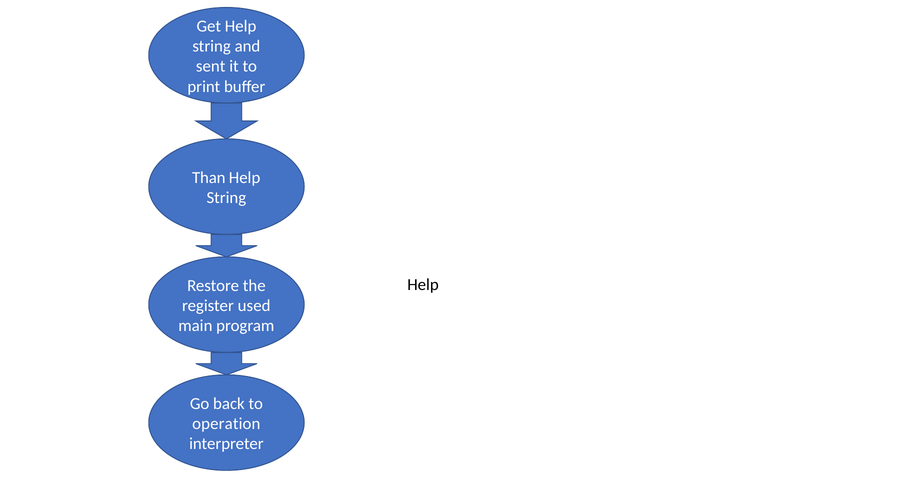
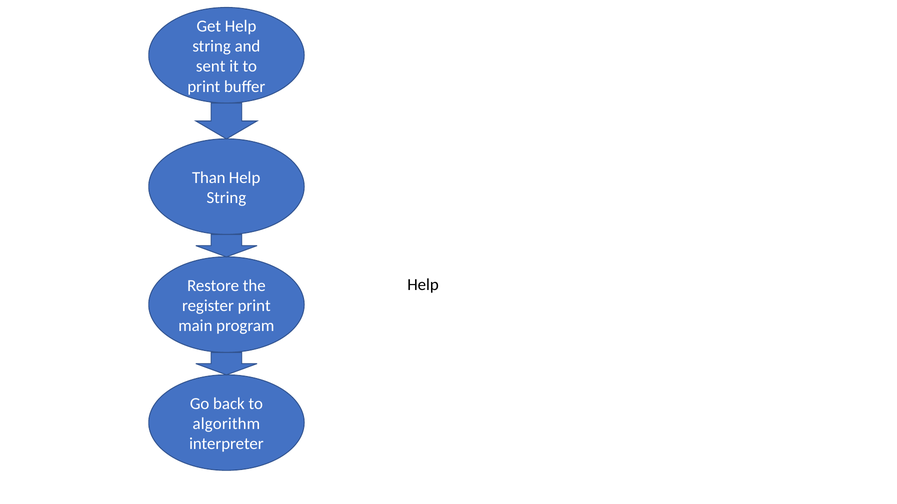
register used: used -> print
operation: operation -> algorithm
